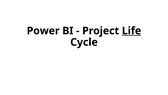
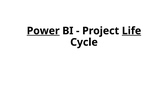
Power underline: none -> present
